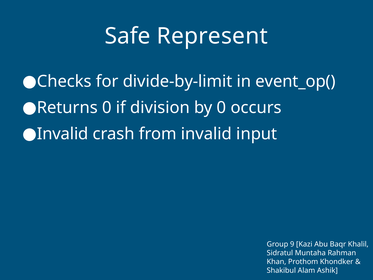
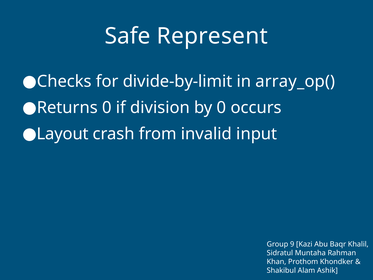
event_op(: event_op( -> array_op(
Invalid at (63, 134): Invalid -> Layout
